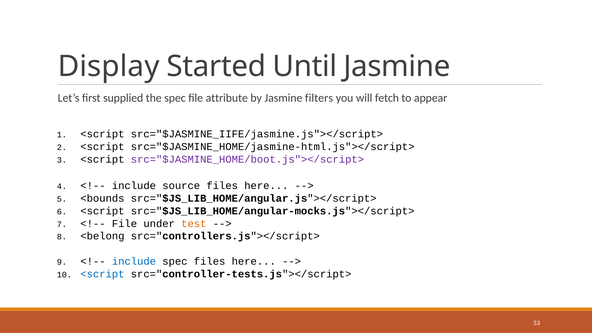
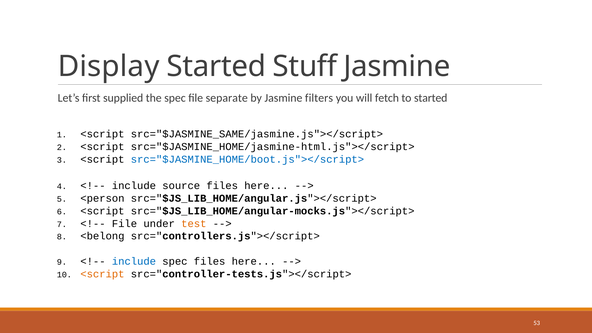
Until: Until -> Stuff
attribute: attribute -> separate
to appear: appear -> started
src="$JASMINE_IIFE/jasmine.js"></script>: src="$JASMINE_IIFE/jasmine.js"></script> -> src="$JASMINE_SAME/jasmine.js"></script>
src="$JASMINE_HOME/boot.js"></script> colour: purple -> blue
<bounds: <bounds -> <person
<script at (102, 274) colour: blue -> orange
